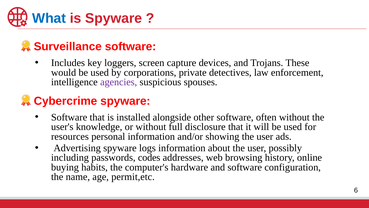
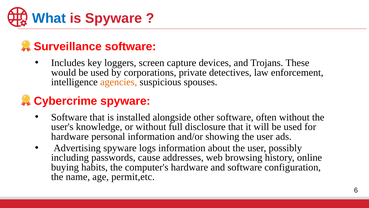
agencies colour: purple -> orange
resources at (70, 136): resources -> hardware
codes: codes -> cause
